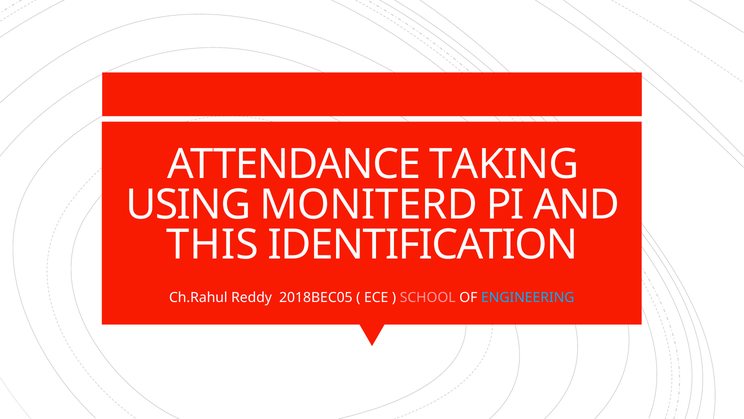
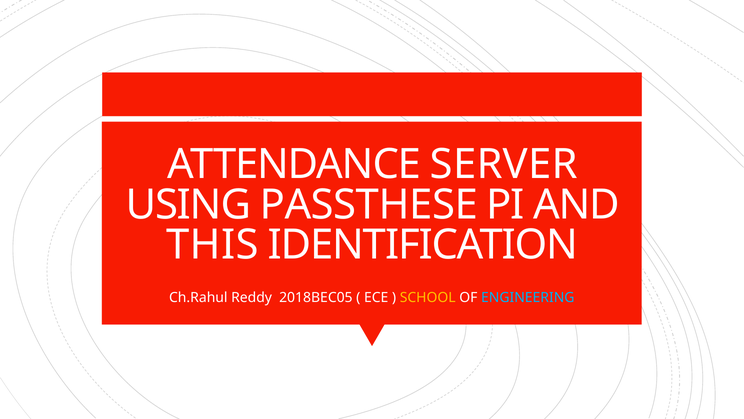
TAKING: TAKING -> SERVER
MONITERD: MONITERD -> PASSTHESE
SCHOOL colour: pink -> yellow
